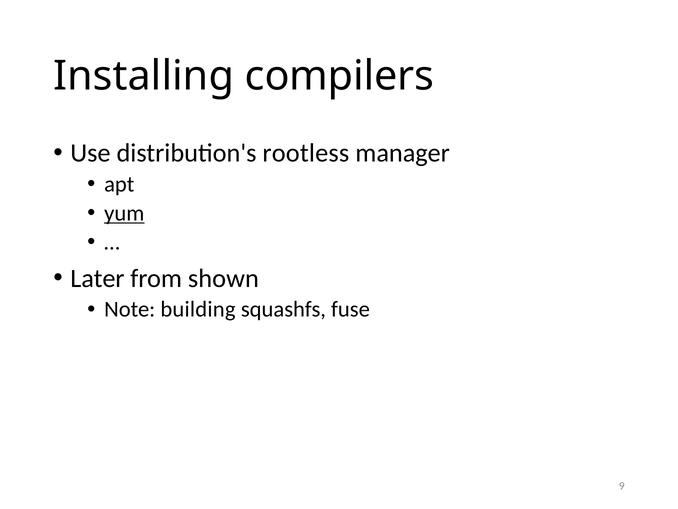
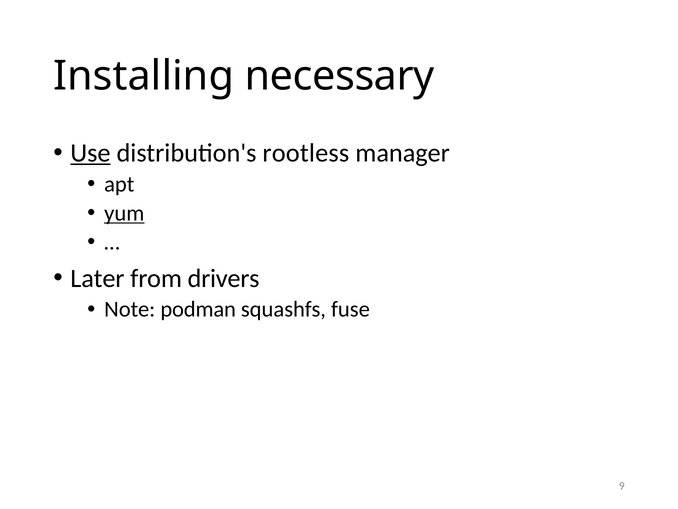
compilers: compilers -> necessary
Use underline: none -> present
shown: shown -> drivers
building: building -> podman
